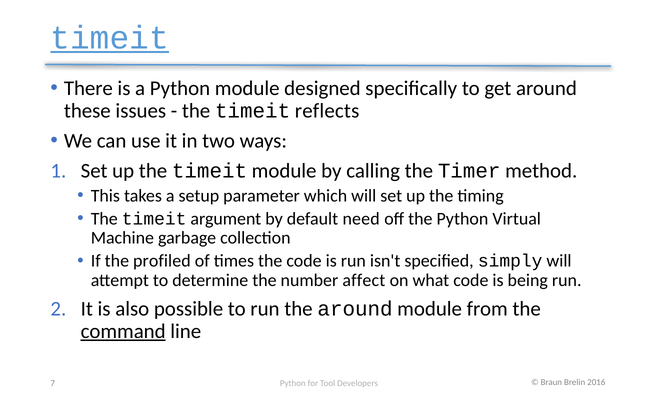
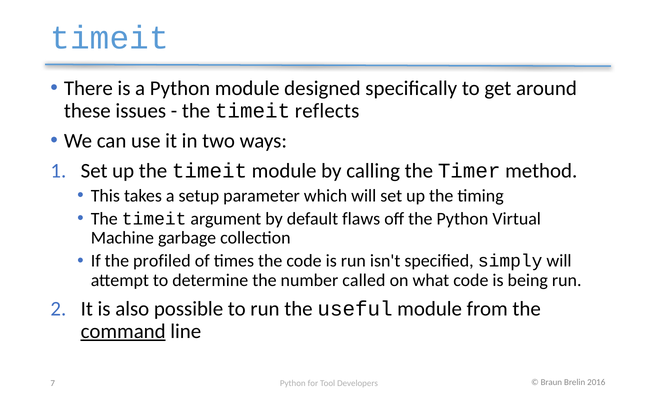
timeit at (110, 38) underline: present -> none
need: need -> flaws
affect: affect -> called
the around: around -> useful
